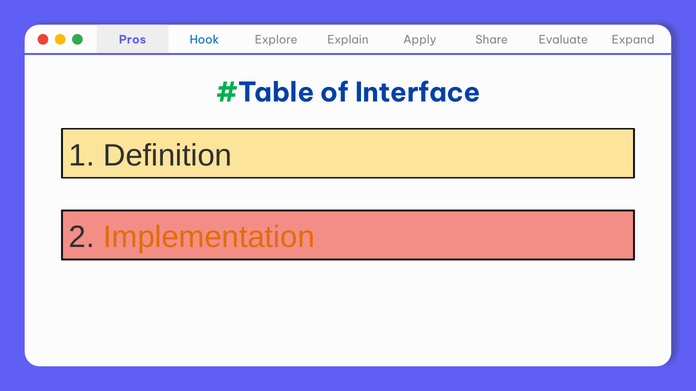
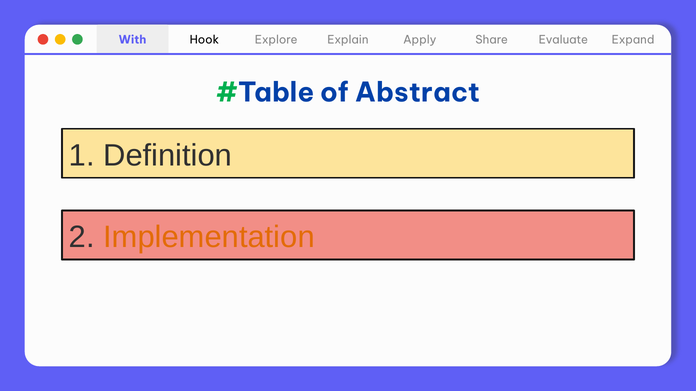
Pros: Pros -> With
Hook colour: blue -> black
Interface: Interface -> Abstract
